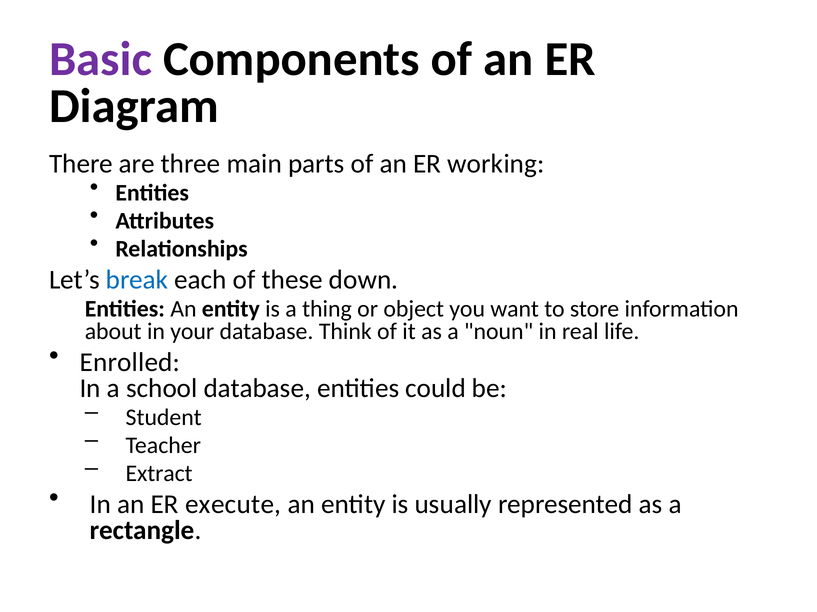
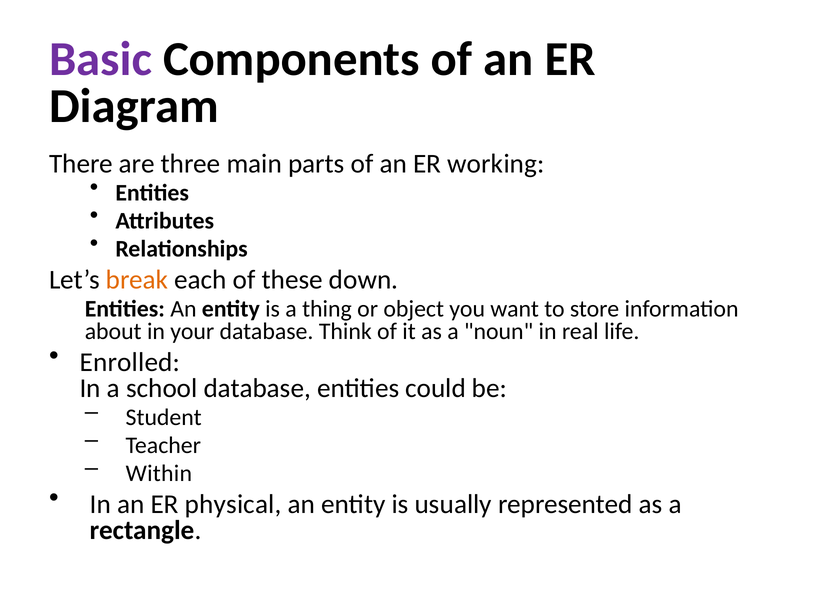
break colour: blue -> orange
Extract: Extract -> Within
execute: execute -> physical
